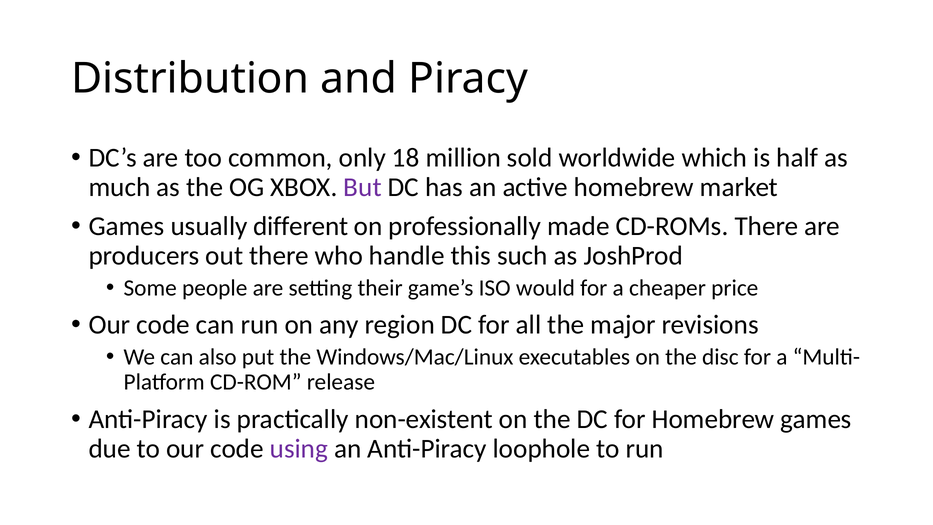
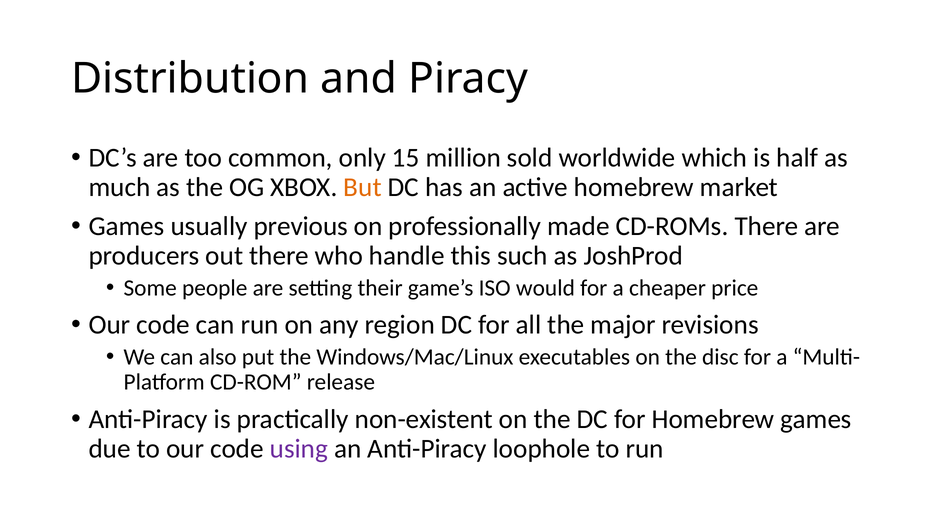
18: 18 -> 15
But colour: purple -> orange
different: different -> previous
